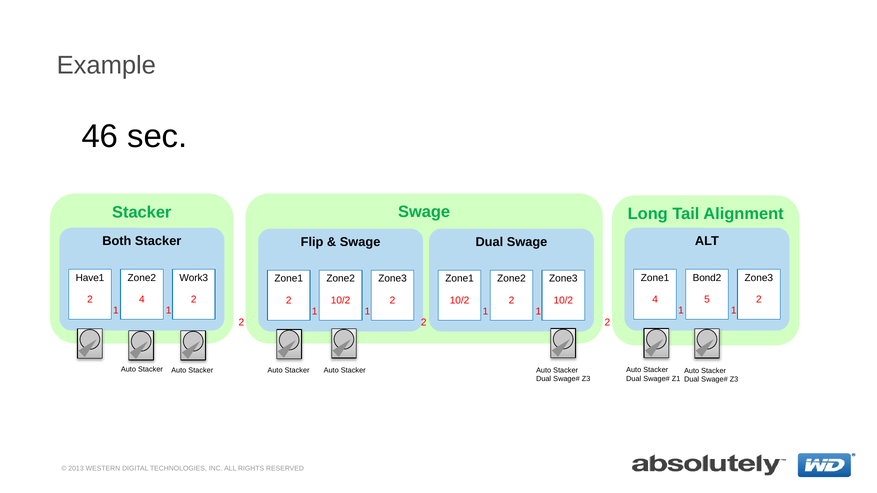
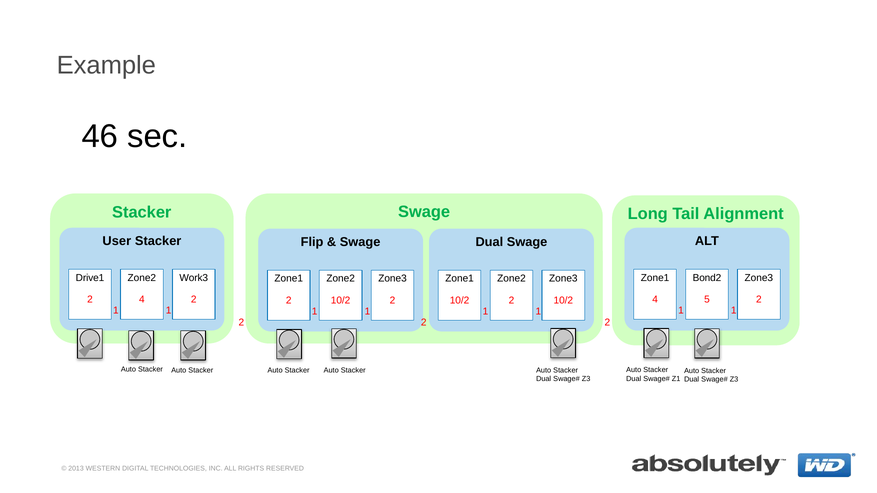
Both: Both -> User
Have1: Have1 -> Drive1
